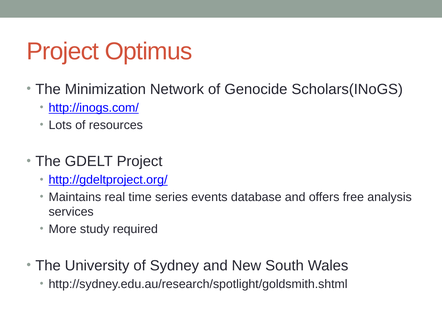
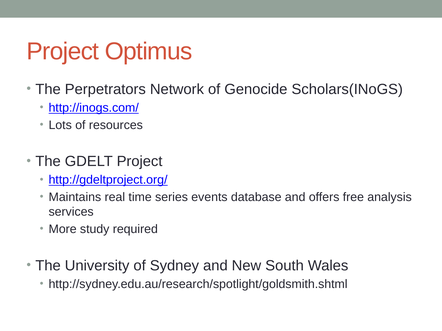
Minimization: Minimization -> Perpetrators
